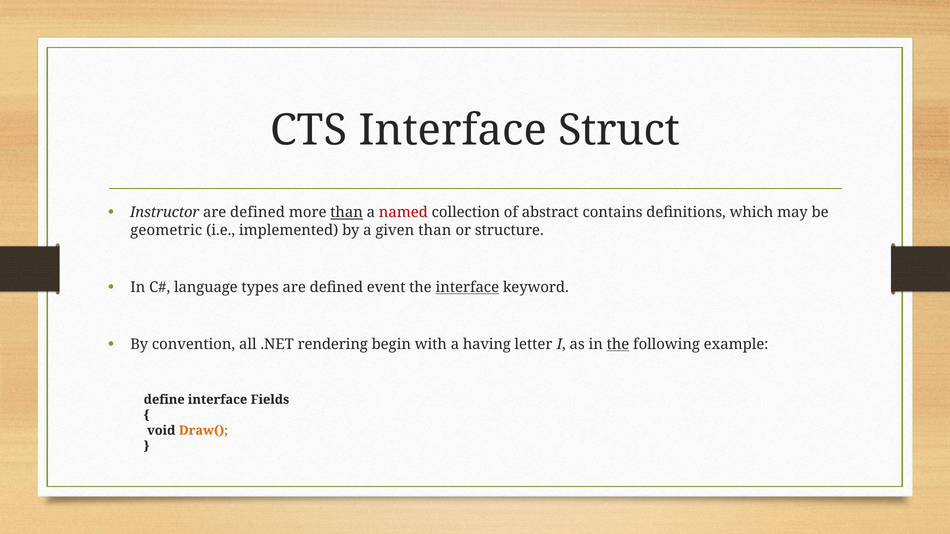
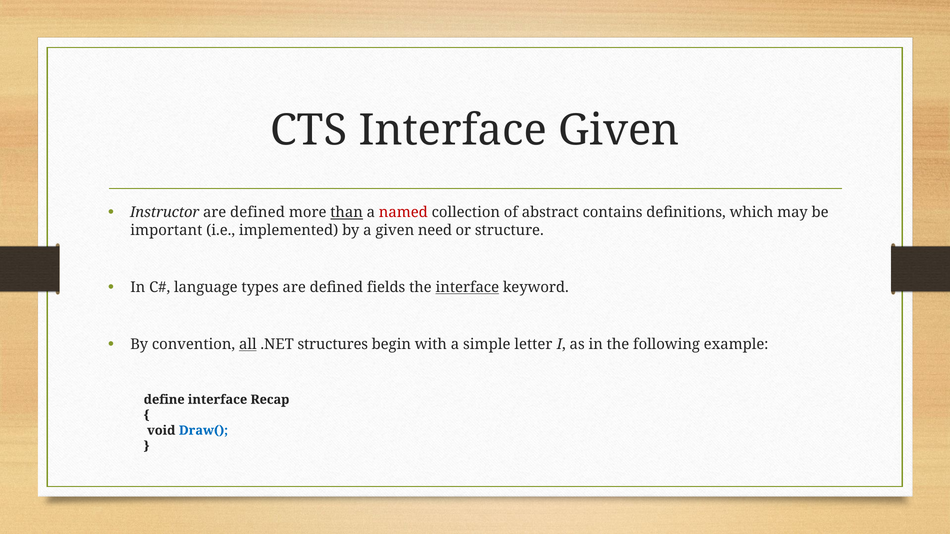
Interface Struct: Struct -> Given
geometric: geometric -> important
given than: than -> need
event: event -> fields
all underline: none -> present
rendering: rendering -> structures
having: having -> simple
the at (618, 345) underline: present -> none
Fields: Fields -> Recap
Draw( colour: orange -> blue
